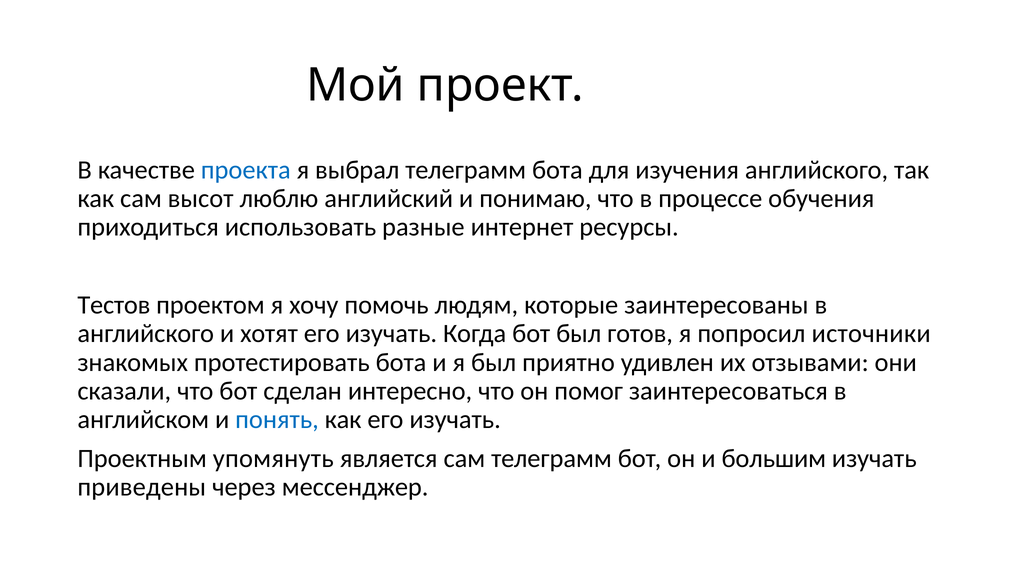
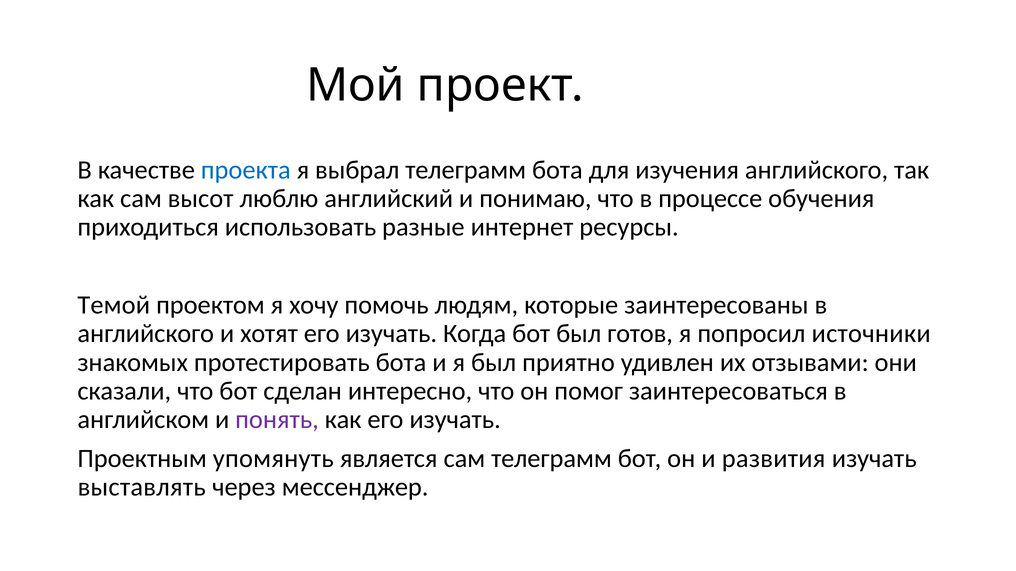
Тестов: Тестов -> Темой
понять colour: blue -> purple
большим: большим -> развития
приведены: приведены -> выставлять
